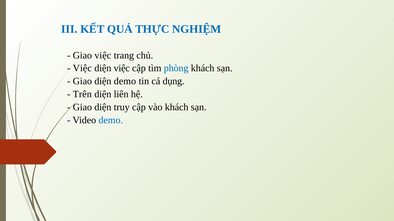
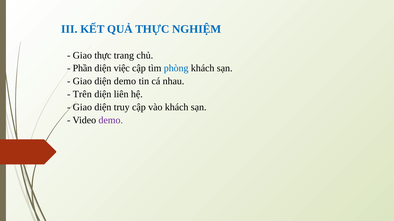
Giao việc: việc -> thực
Việc at (82, 68): Việc -> Phần
dụng: dụng -> nhau
demo at (111, 120) colour: blue -> purple
